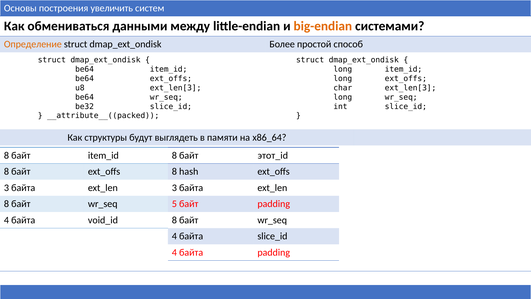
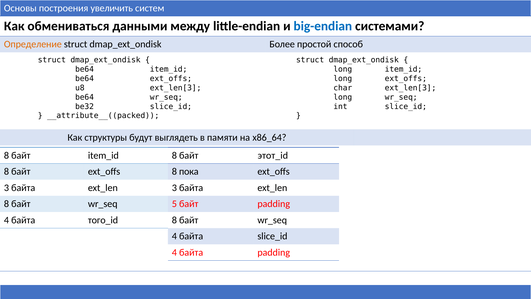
big-endian colour: orange -> blue
hash: hash -> пока
void_id: void_id -> того_id
